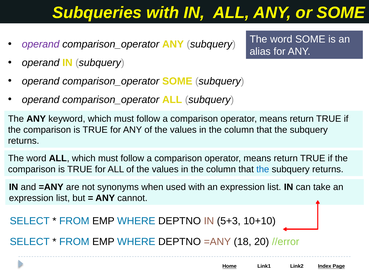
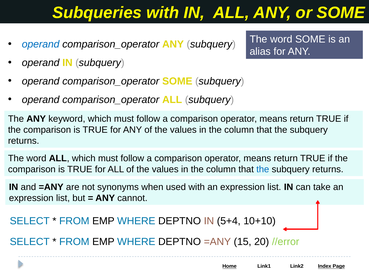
operand at (41, 44) colour: purple -> blue
5+3: 5+3 -> 5+4
18: 18 -> 15
